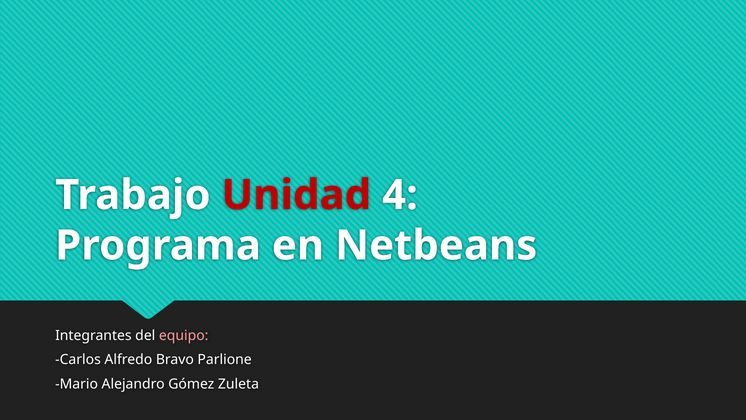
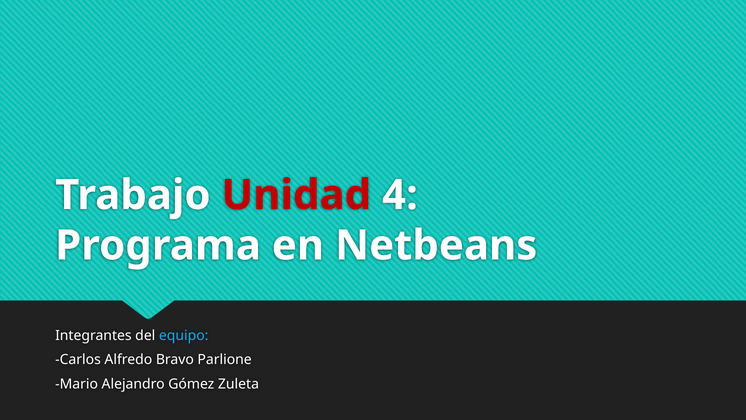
equipo colour: pink -> light blue
